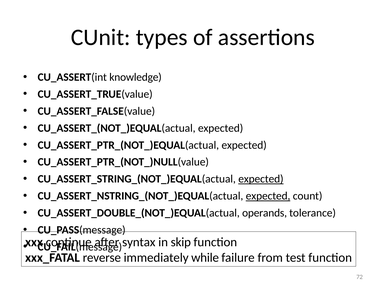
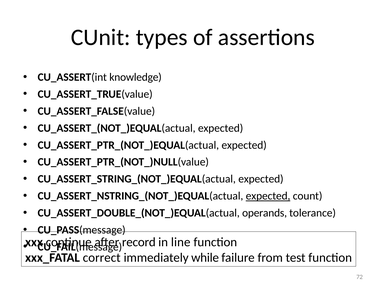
expected at (261, 179) underline: present -> none
syntax: syntax -> record
skip: skip -> line
reverse: reverse -> correct
